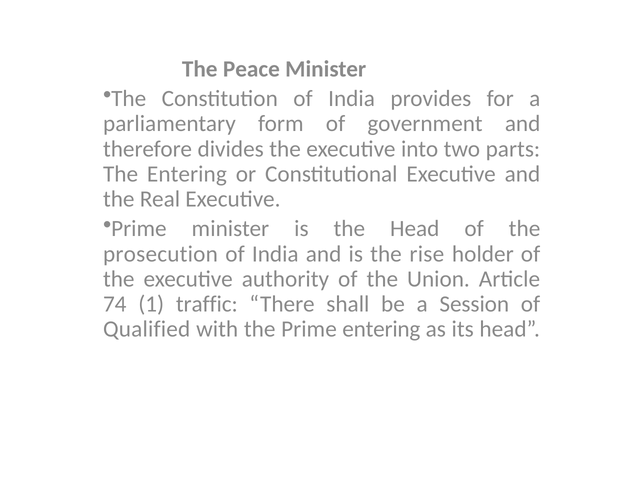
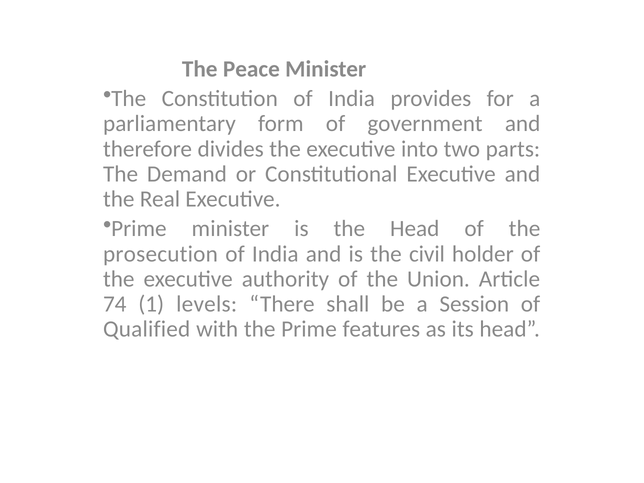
The Entering: Entering -> Demand
rise: rise -> civil
traffic: traffic -> levels
Prime entering: entering -> features
